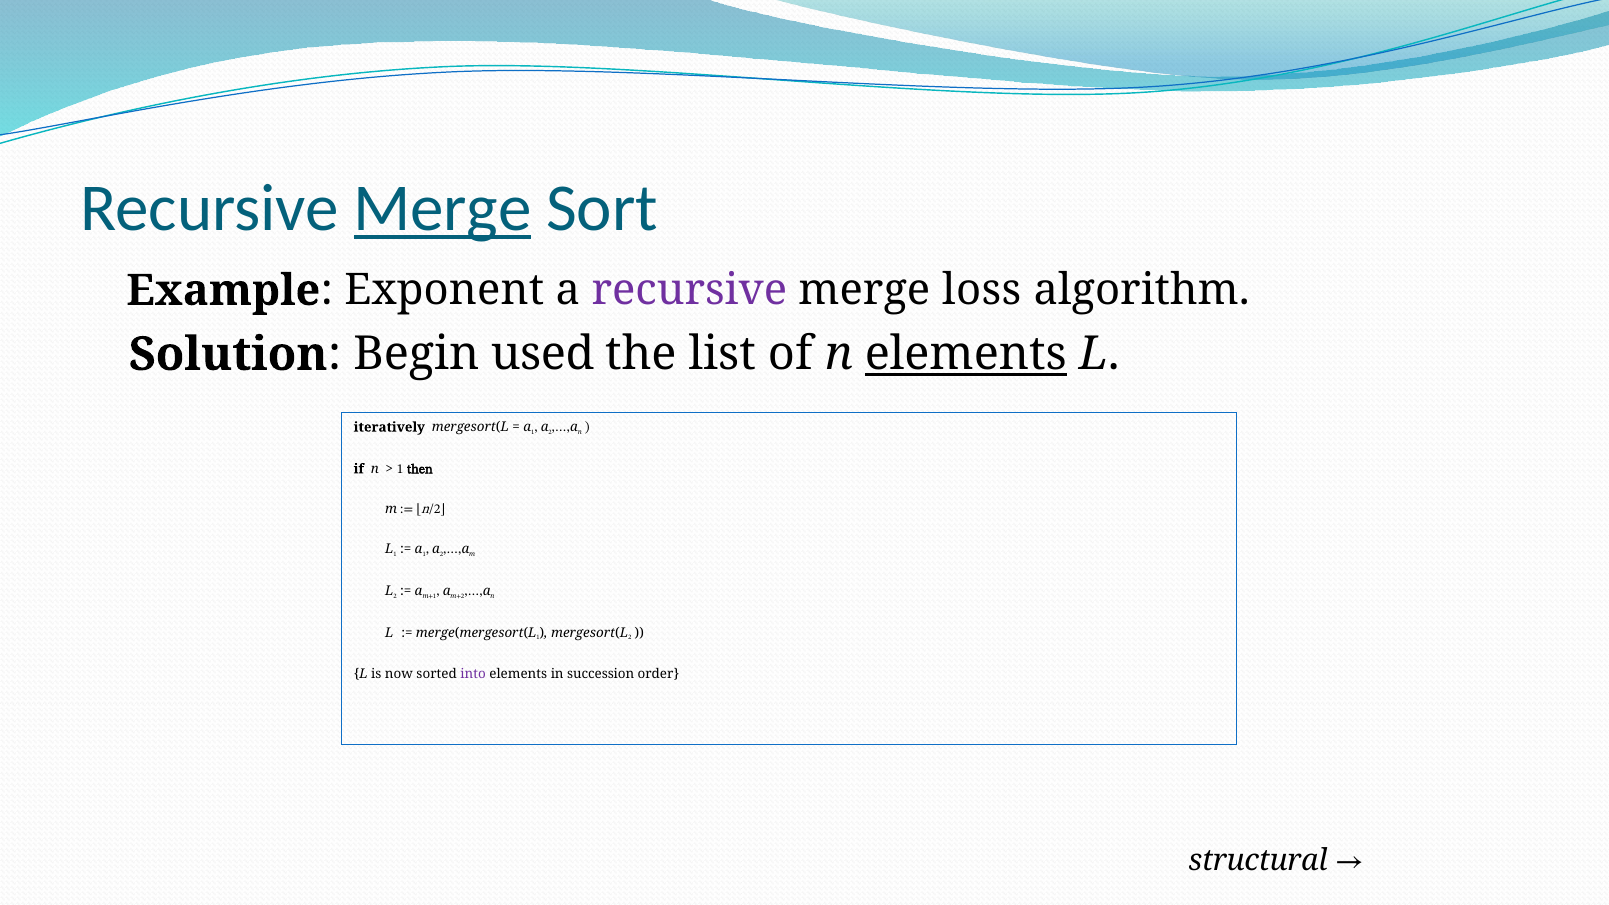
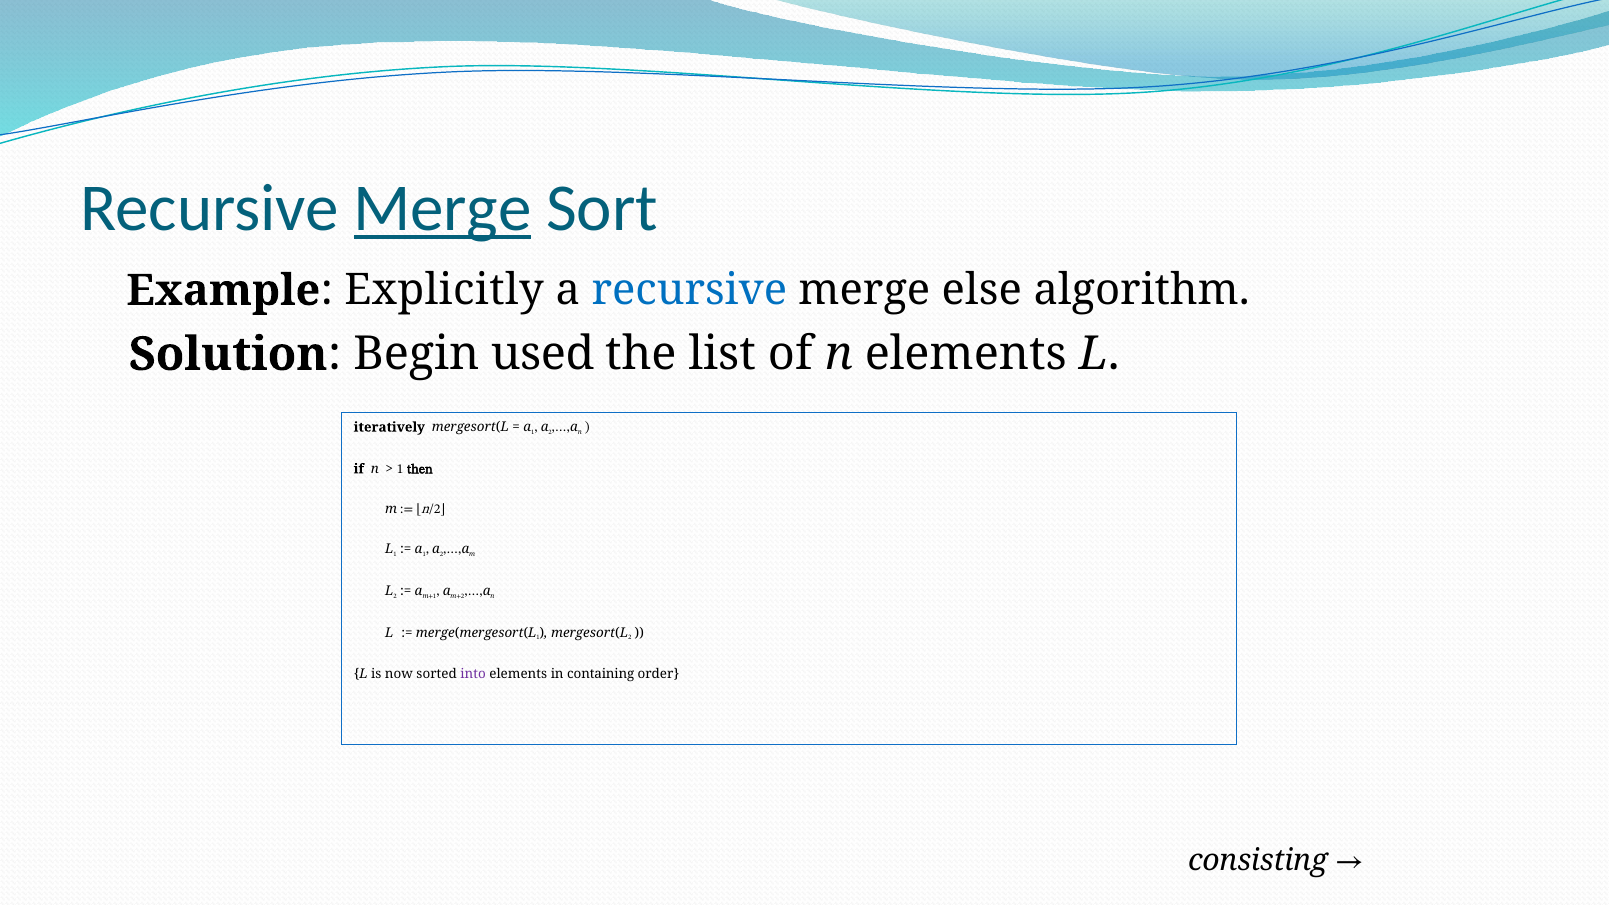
Exponent: Exponent -> Explicitly
recursive at (689, 291) colour: purple -> blue
loss: loss -> else
elements at (966, 354) underline: present -> none
succession: succession -> containing
structural: structural -> consisting
